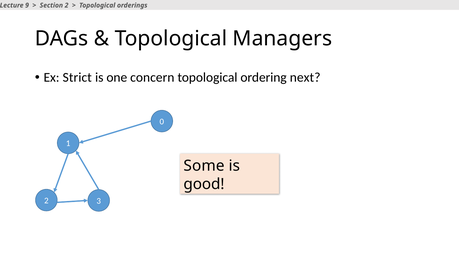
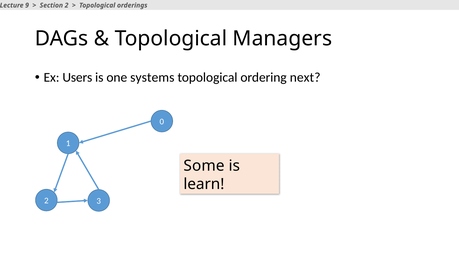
Strict: Strict -> Users
concern: concern -> systems
good: good -> learn
